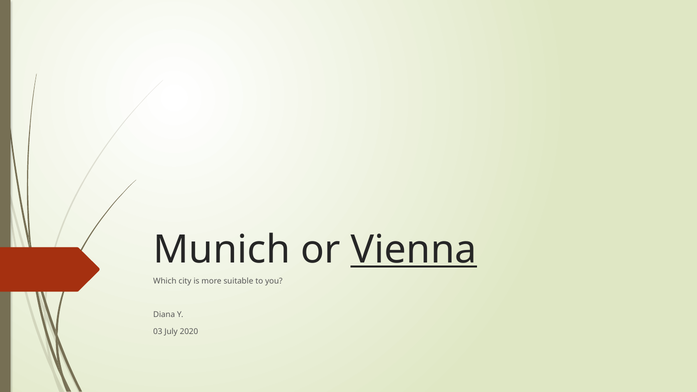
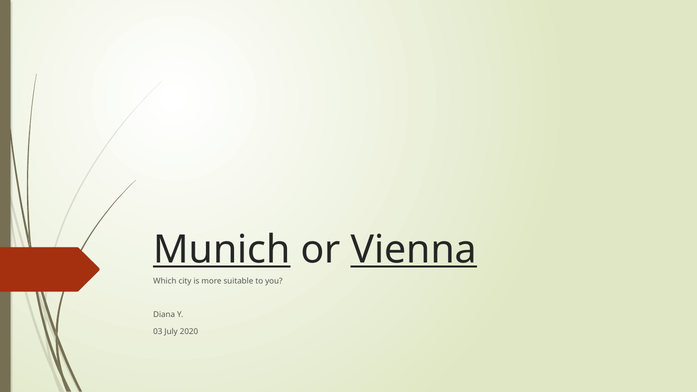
Munich underline: none -> present
